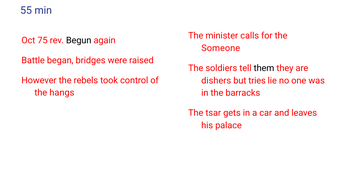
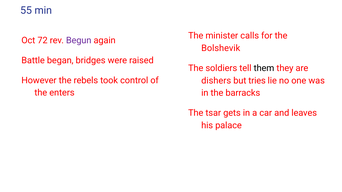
75: 75 -> 72
Begun colour: black -> purple
Someone: Someone -> Bolshevik
hangs: hangs -> enters
